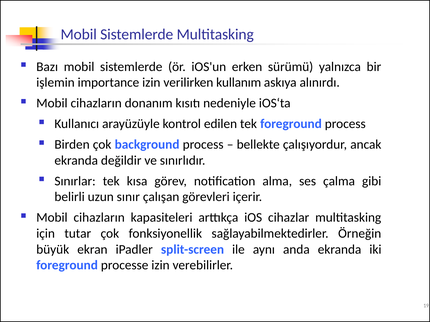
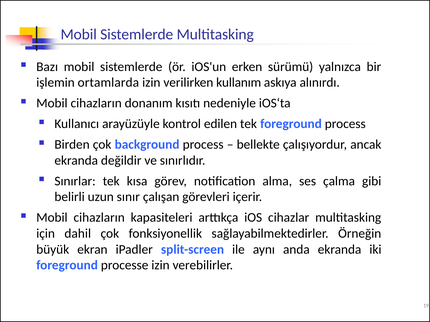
importance: importance -> ortamlarda
tutar: tutar -> dahil
